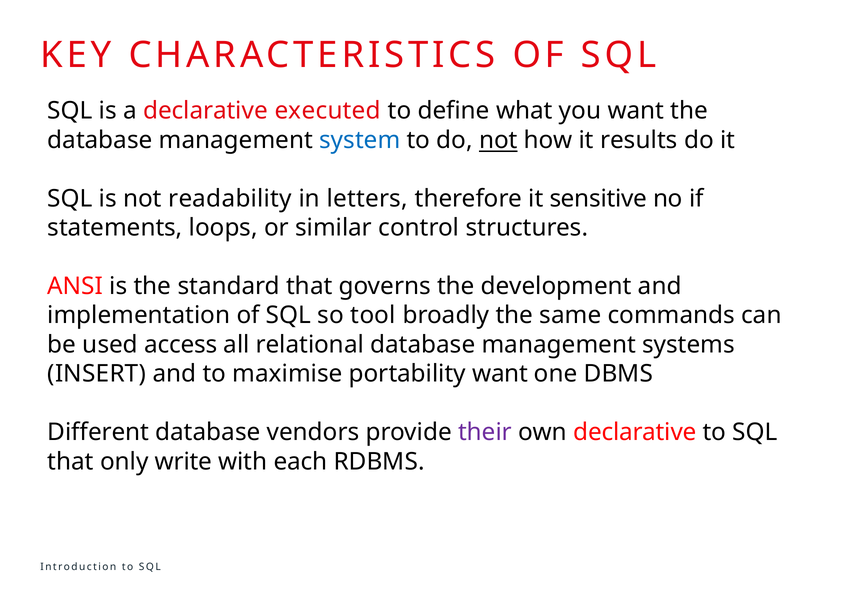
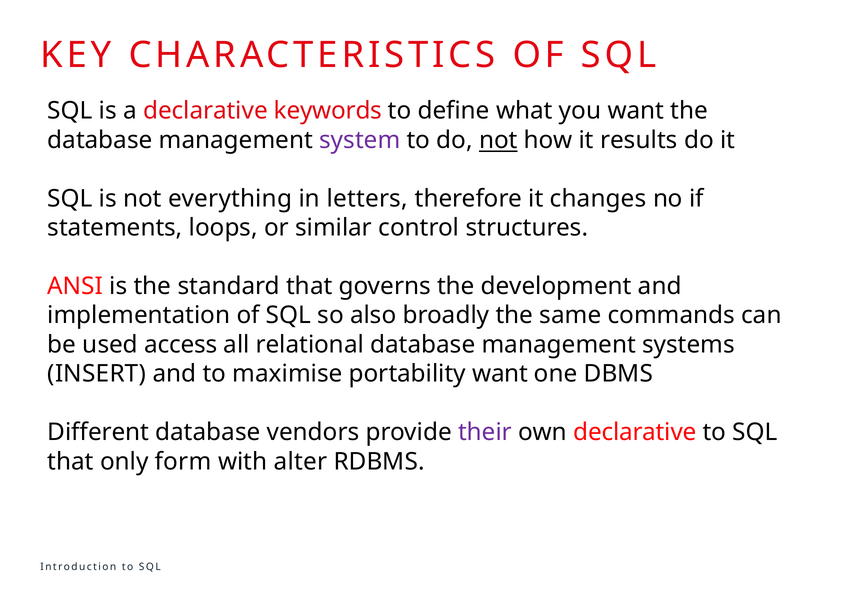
executed: executed -> keywords
system colour: blue -> purple
readability: readability -> everything
sensitive: sensitive -> changes
tool: tool -> also
write: write -> form
each: each -> alter
